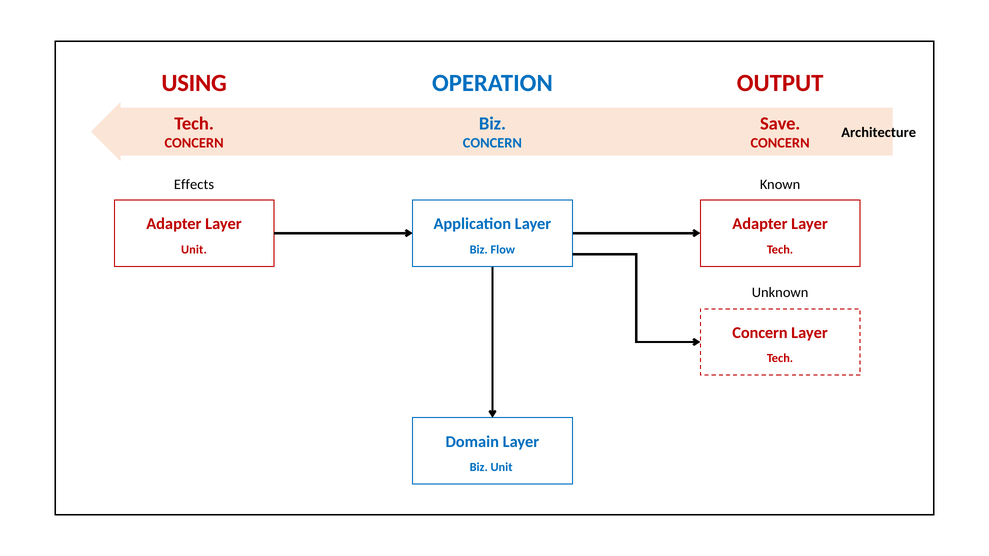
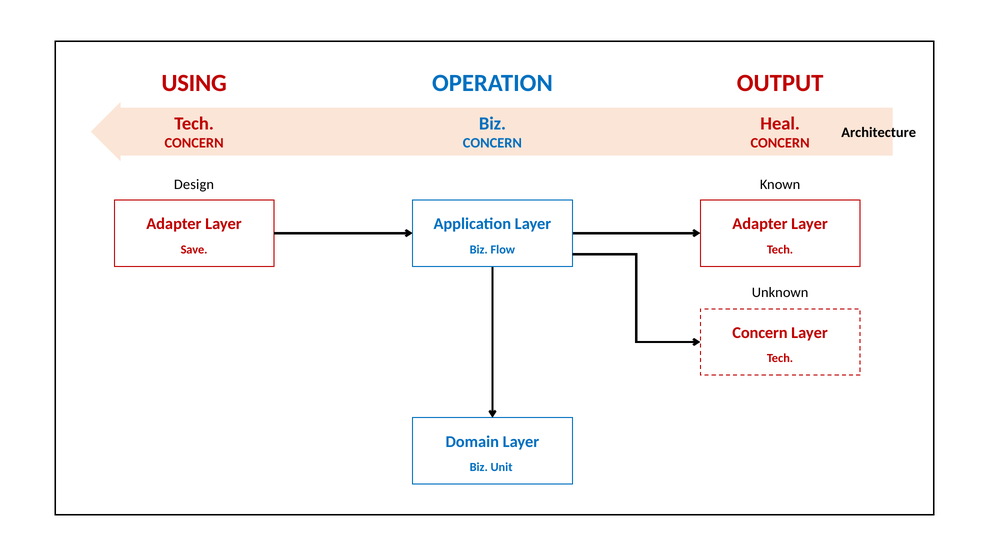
Save: Save -> Heal
Effects: Effects -> Design
Unit at (194, 250): Unit -> Save
